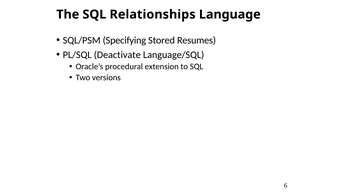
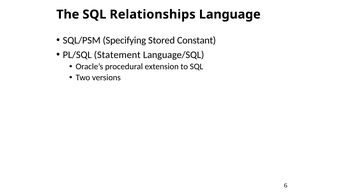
Resumes: Resumes -> Constant
Deactivate: Deactivate -> Statement
